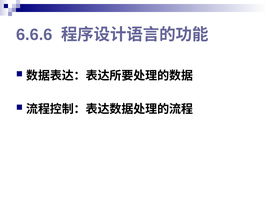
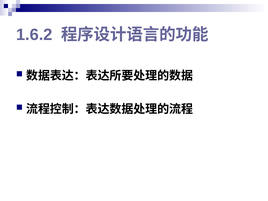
6.6.6: 6.6.6 -> 1.6.2
